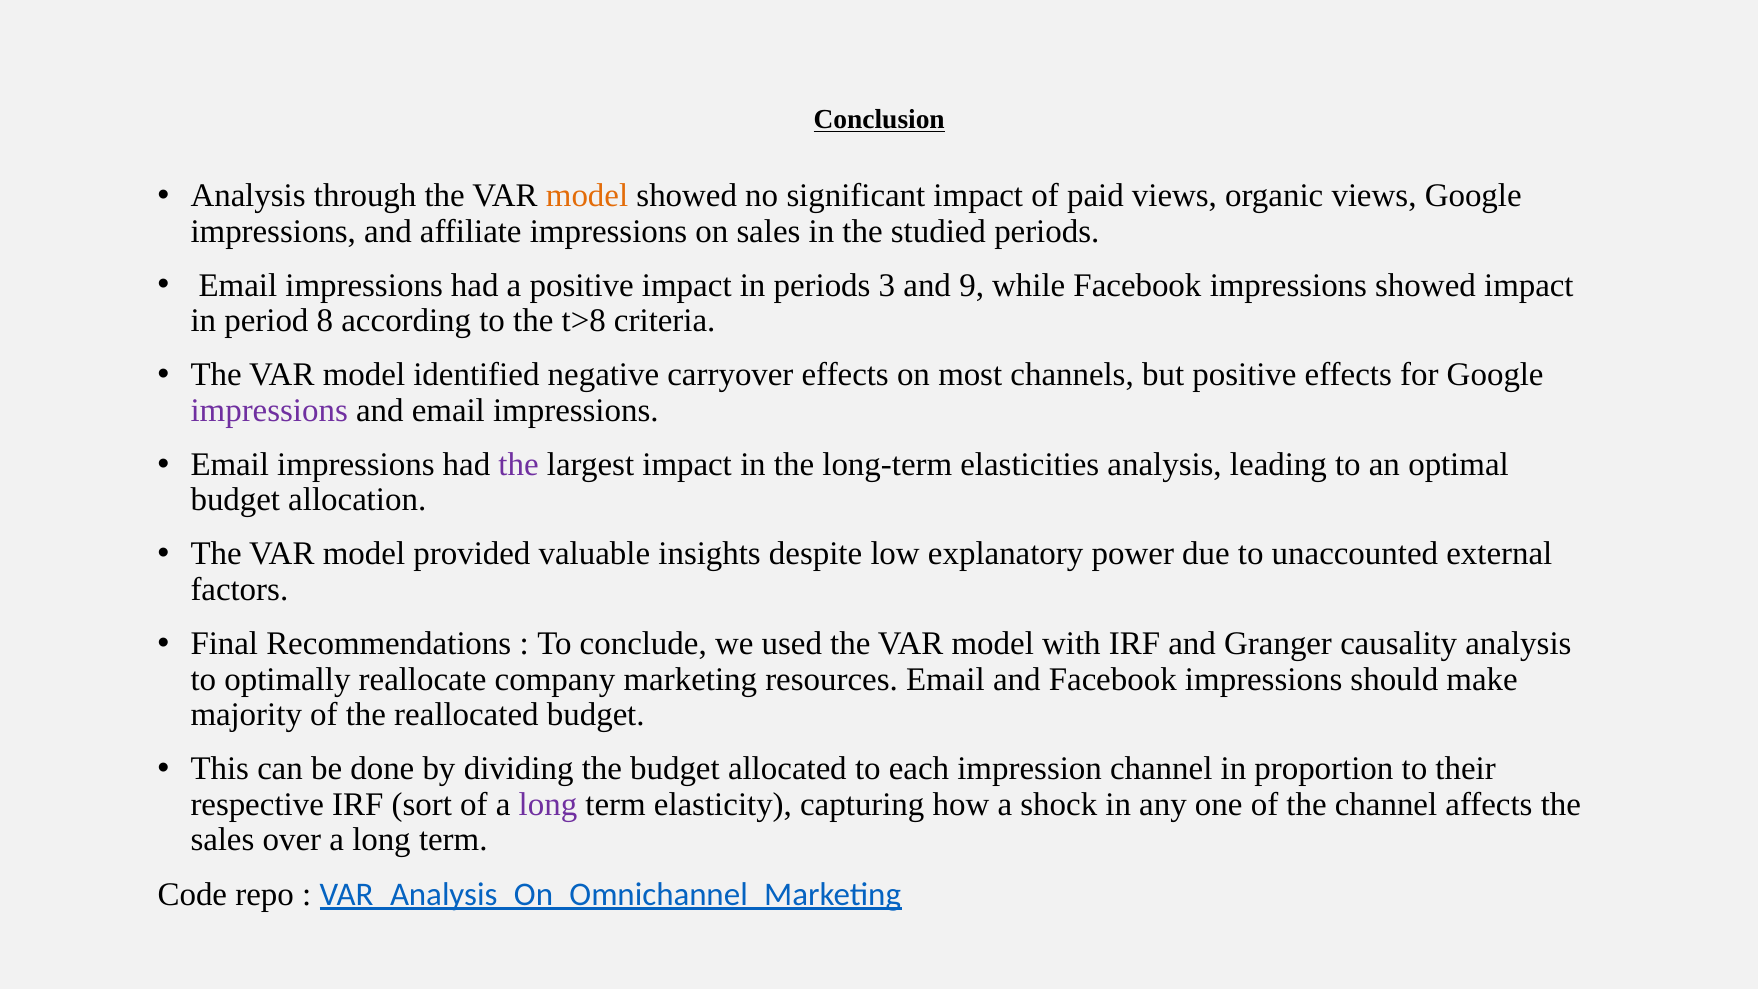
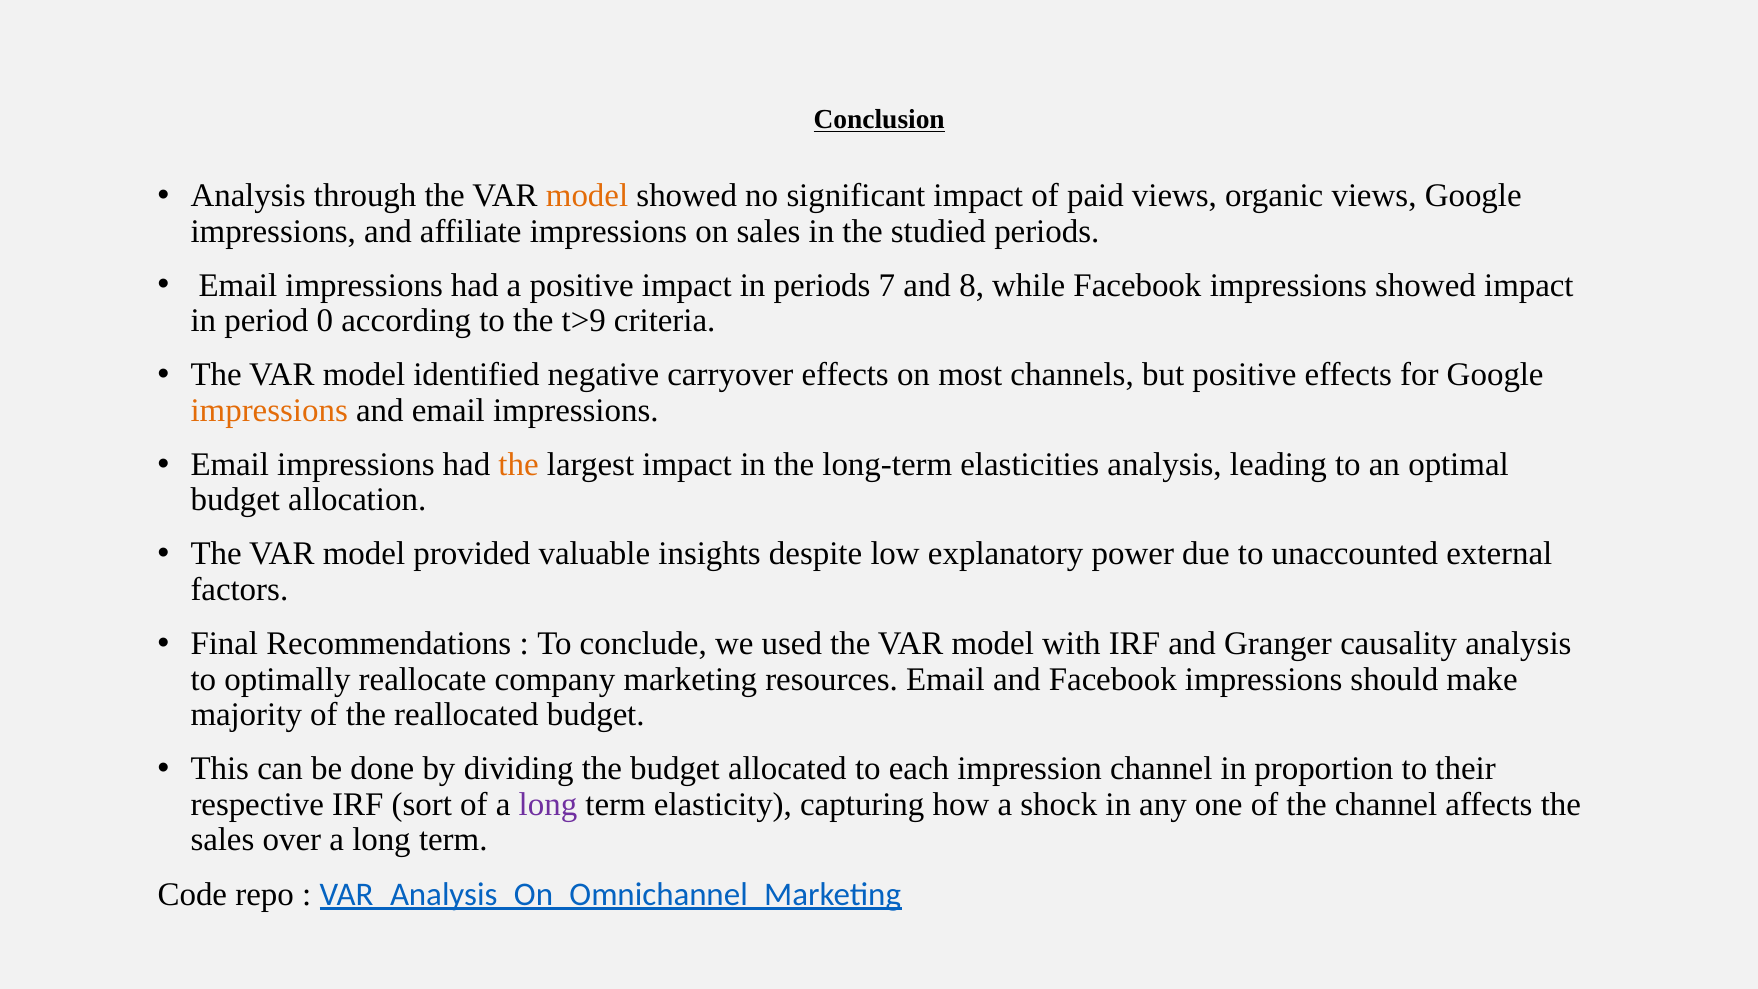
3: 3 -> 7
9: 9 -> 8
8: 8 -> 0
t>8: t>8 -> t>9
impressions at (269, 410) colour: purple -> orange
the at (519, 464) colour: purple -> orange
